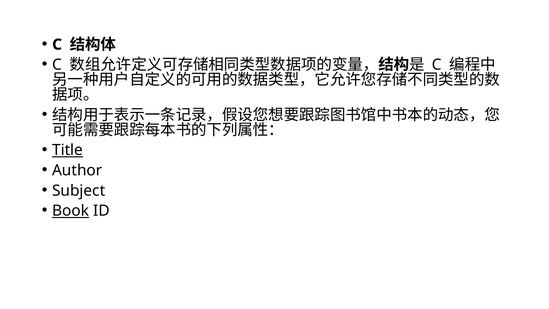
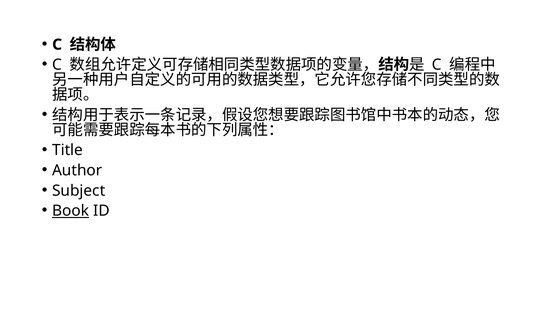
Title underline: present -> none
